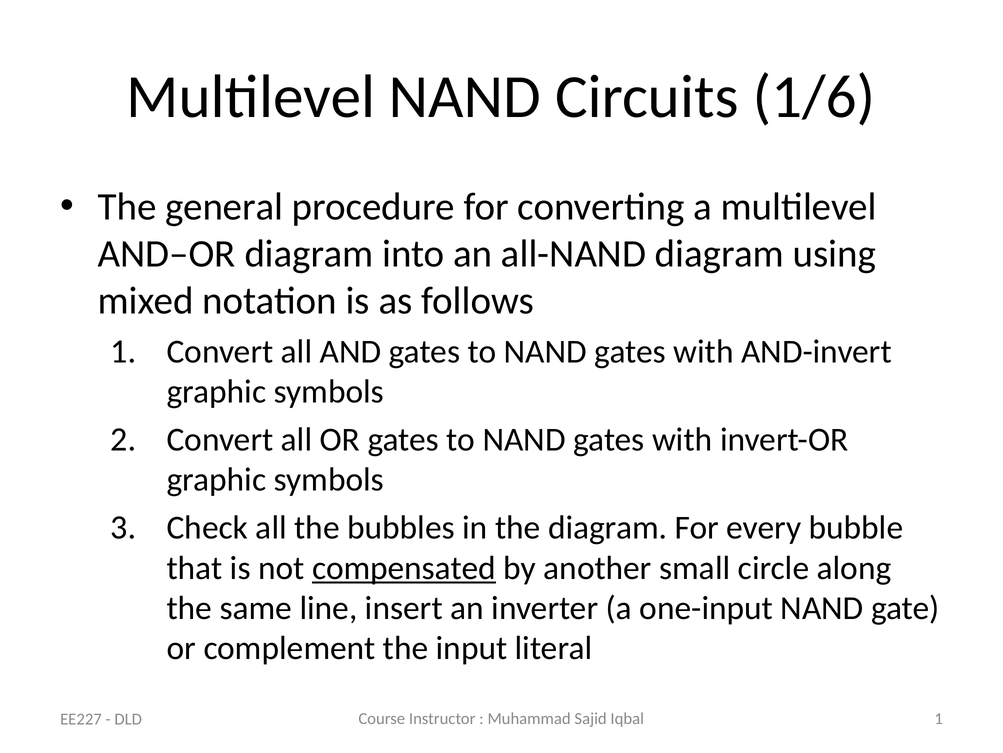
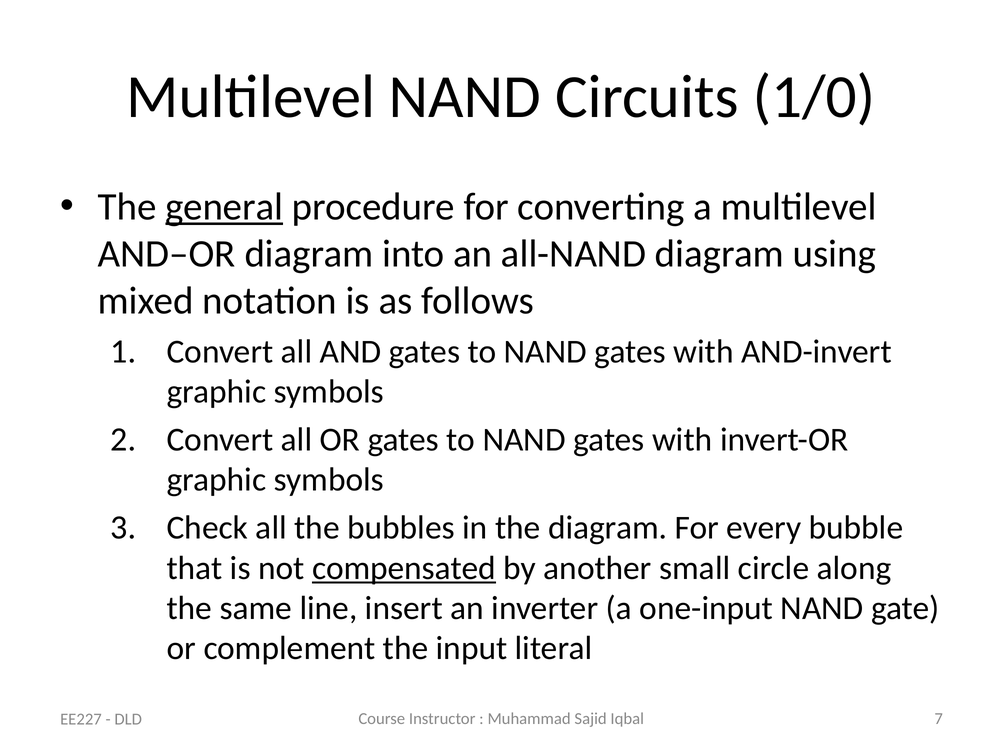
1/6: 1/6 -> 1/0
general underline: none -> present
Iqbal 1: 1 -> 7
